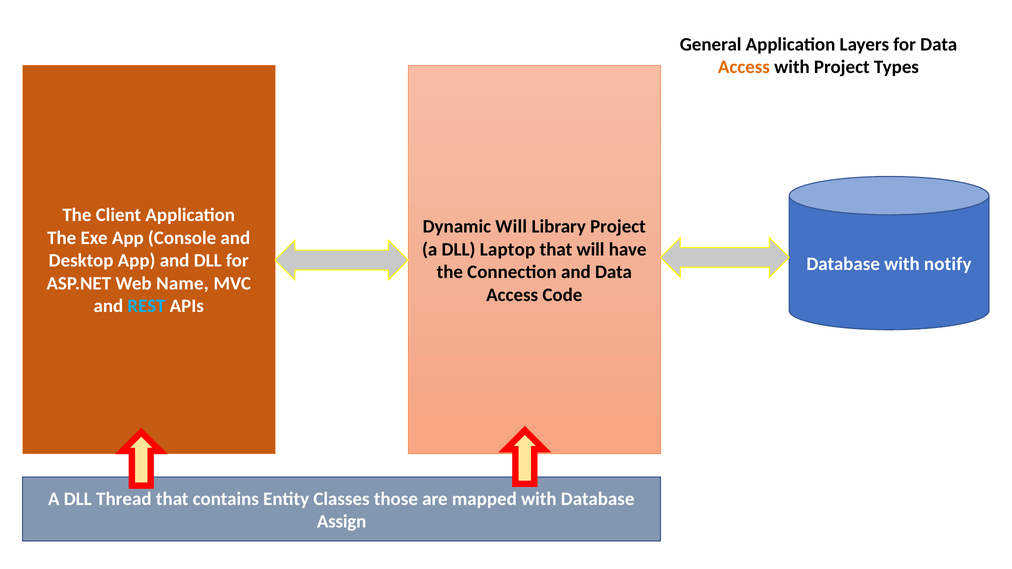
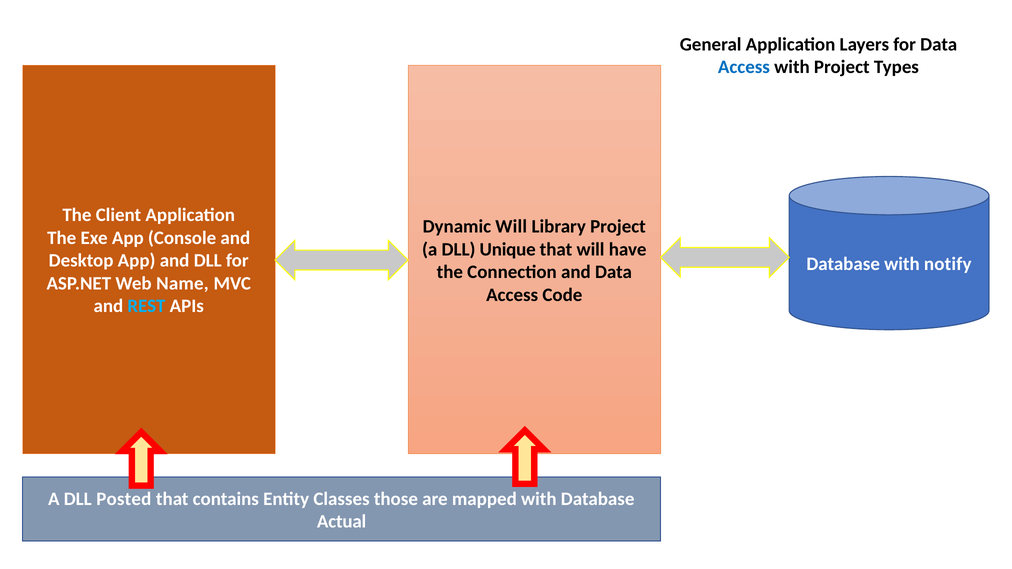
Access at (744, 67) colour: orange -> blue
Laptop: Laptop -> Unique
Thread: Thread -> Posted
Assign: Assign -> Actual
